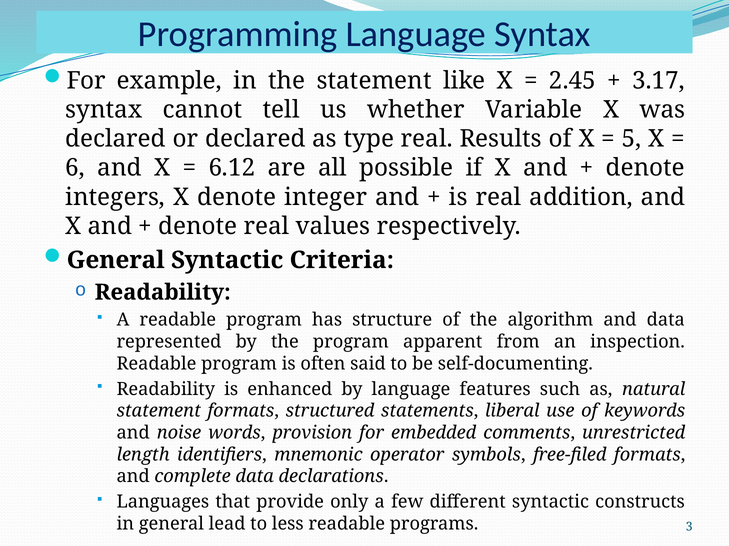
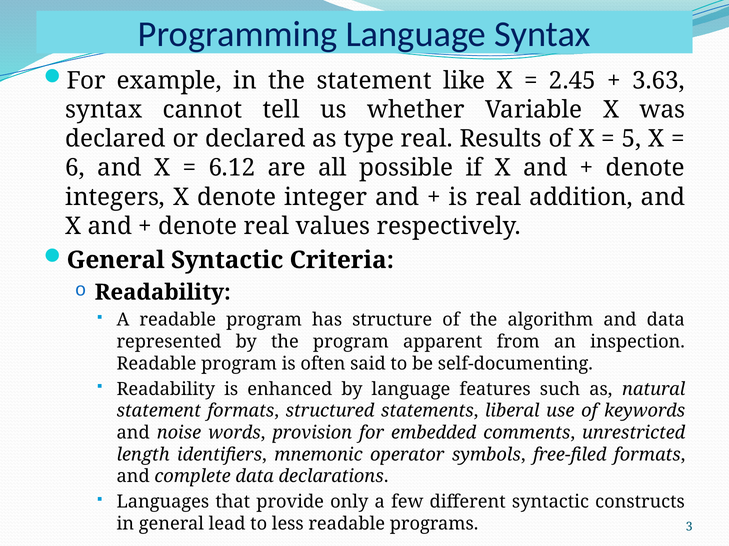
3.17: 3.17 -> 3.63
